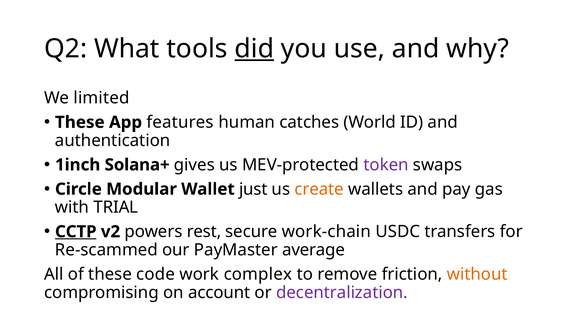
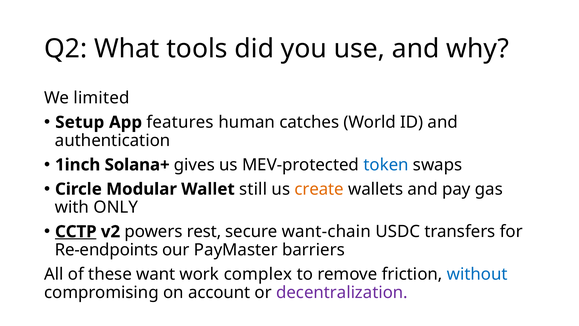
did underline: present -> none
These at (80, 122): These -> Setup
token colour: purple -> blue
just: just -> still
TRIAL: TRIAL -> ONLY
work-chain: work-chain -> want-chain
Re-scammed: Re-scammed -> Re-endpoints
average: average -> barriers
code: code -> want
without colour: orange -> blue
